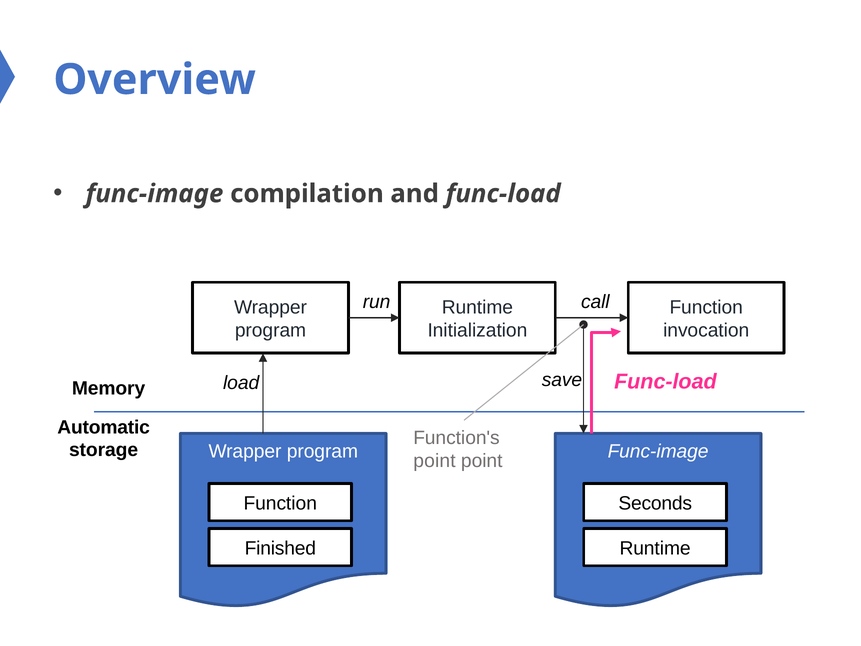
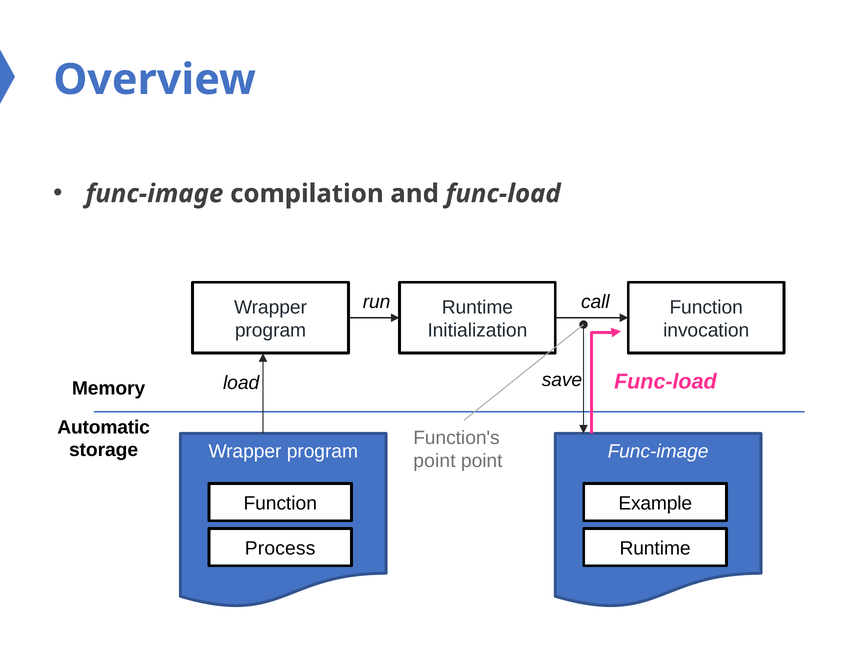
Seconds: Seconds -> Example
Finished: Finished -> Process
